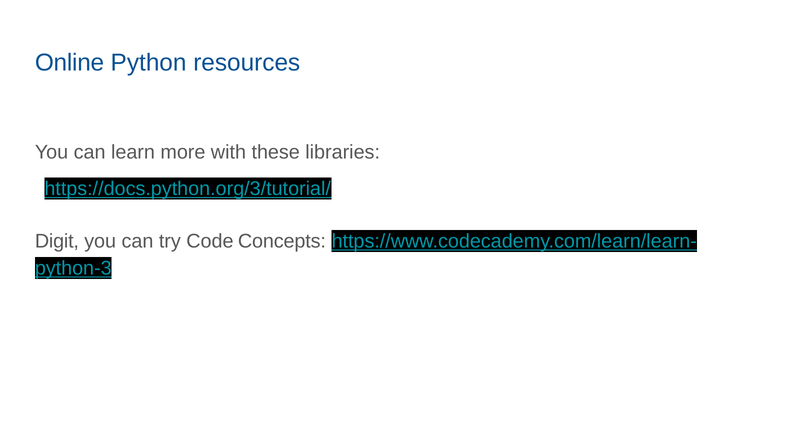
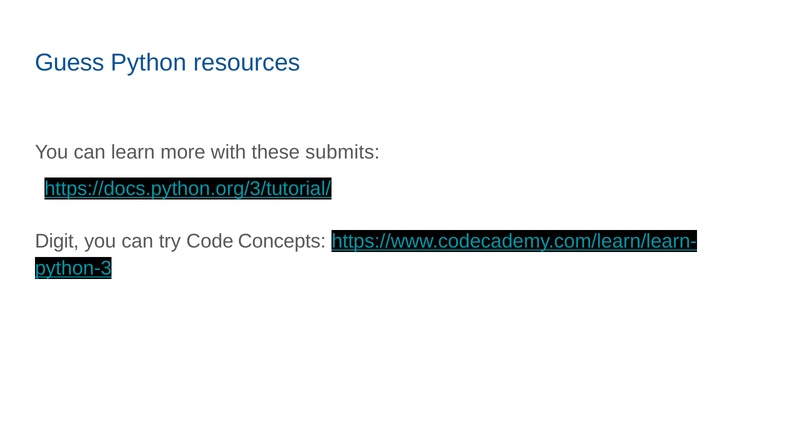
Online: Online -> Guess
libraries: libraries -> submits
